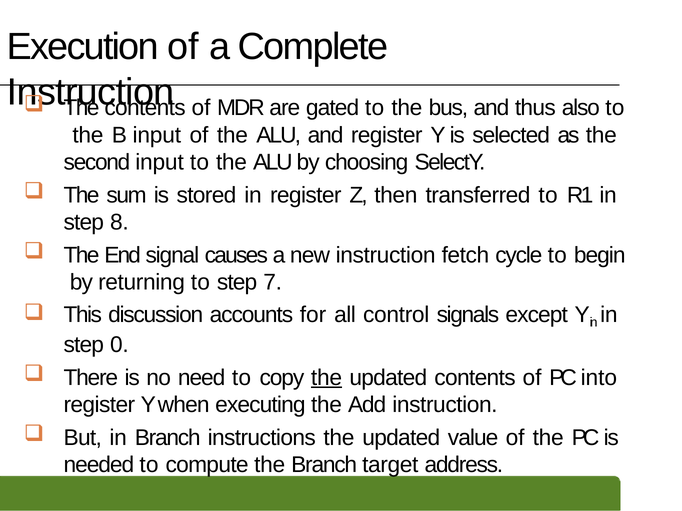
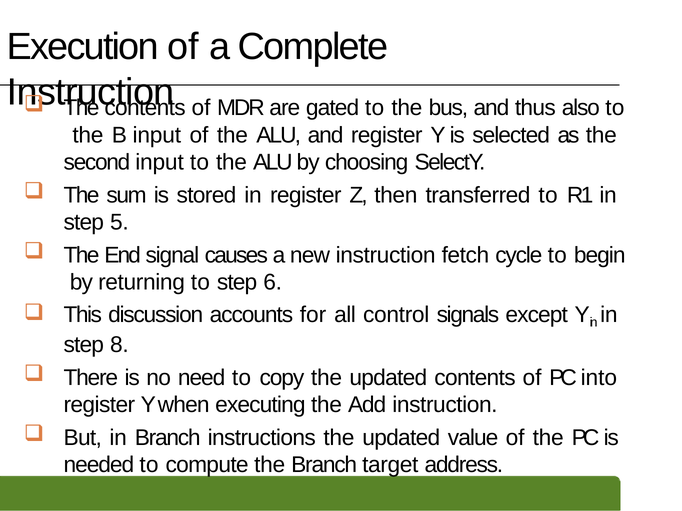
8: 8 -> 5
7: 7 -> 6
0: 0 -> 8
the at (327, 378) underline: present -> none
